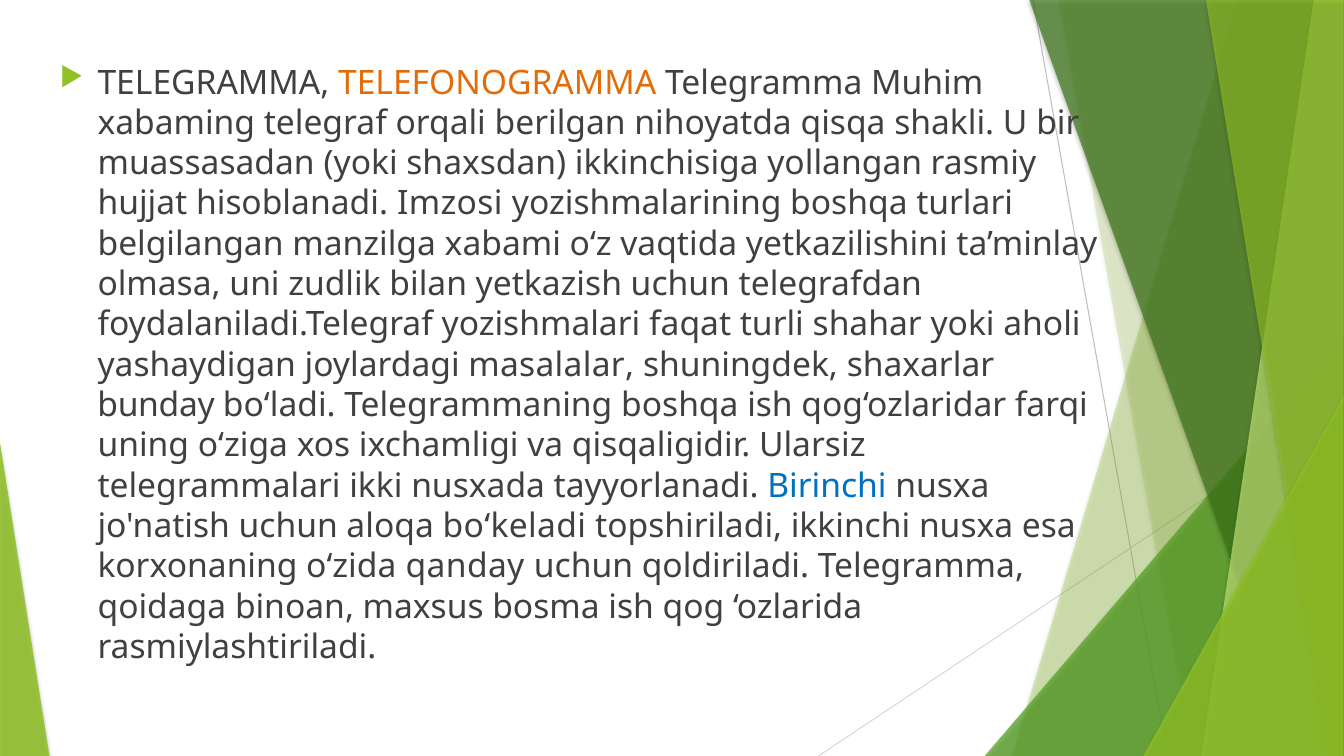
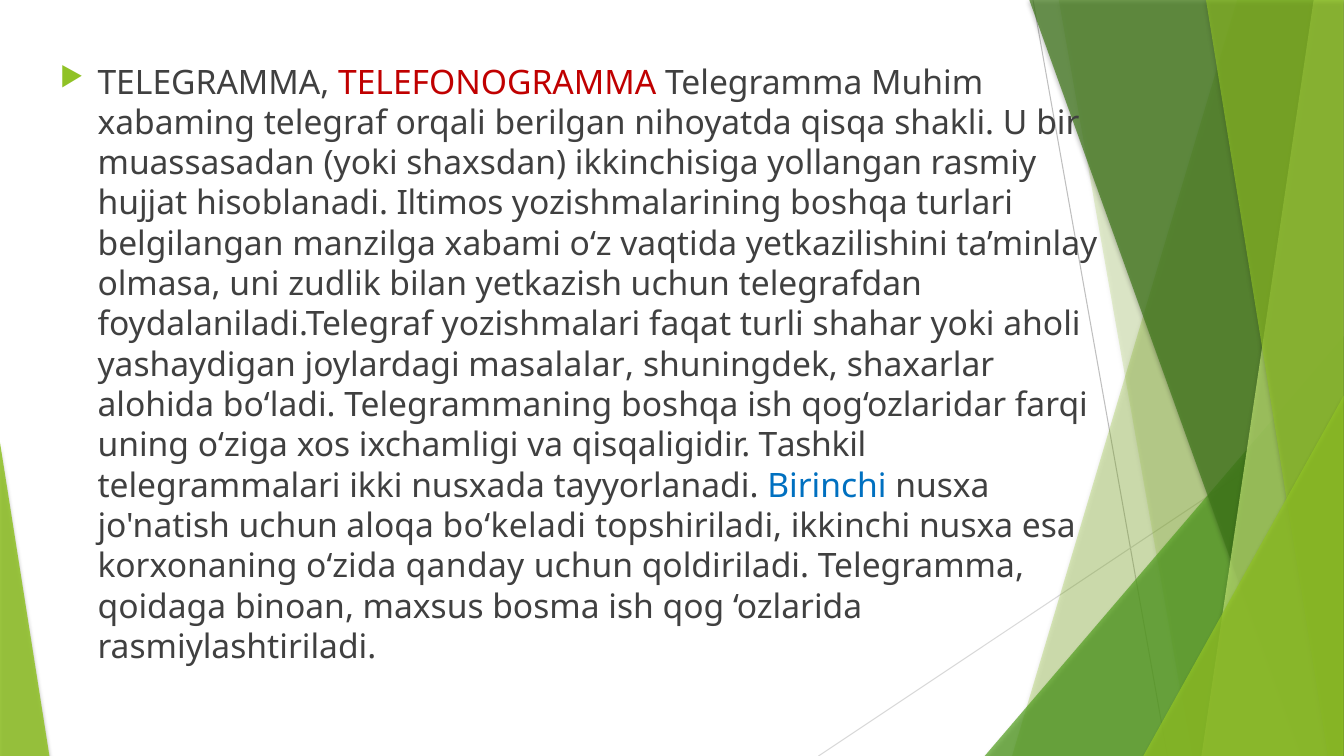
TELEFONOGRAMMA colour: orange -> red
Imzosi: Imzosi -> Iltimos
bunday: bunday -> alohida
Ularsiz: Ularsiz -> Tashkil
